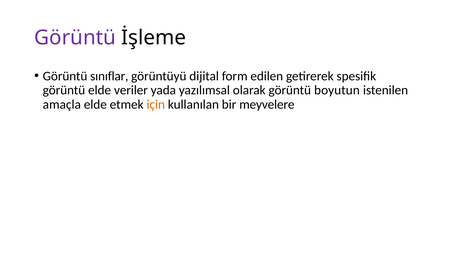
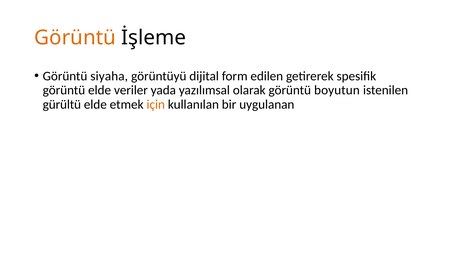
Görüntü at (75, 38) colour: purple -> orange
sınıflar: sınıflar -> siyaha
amaçla: amaçla -> gürültü
meyvelere: meyvelere -> uygulanan
